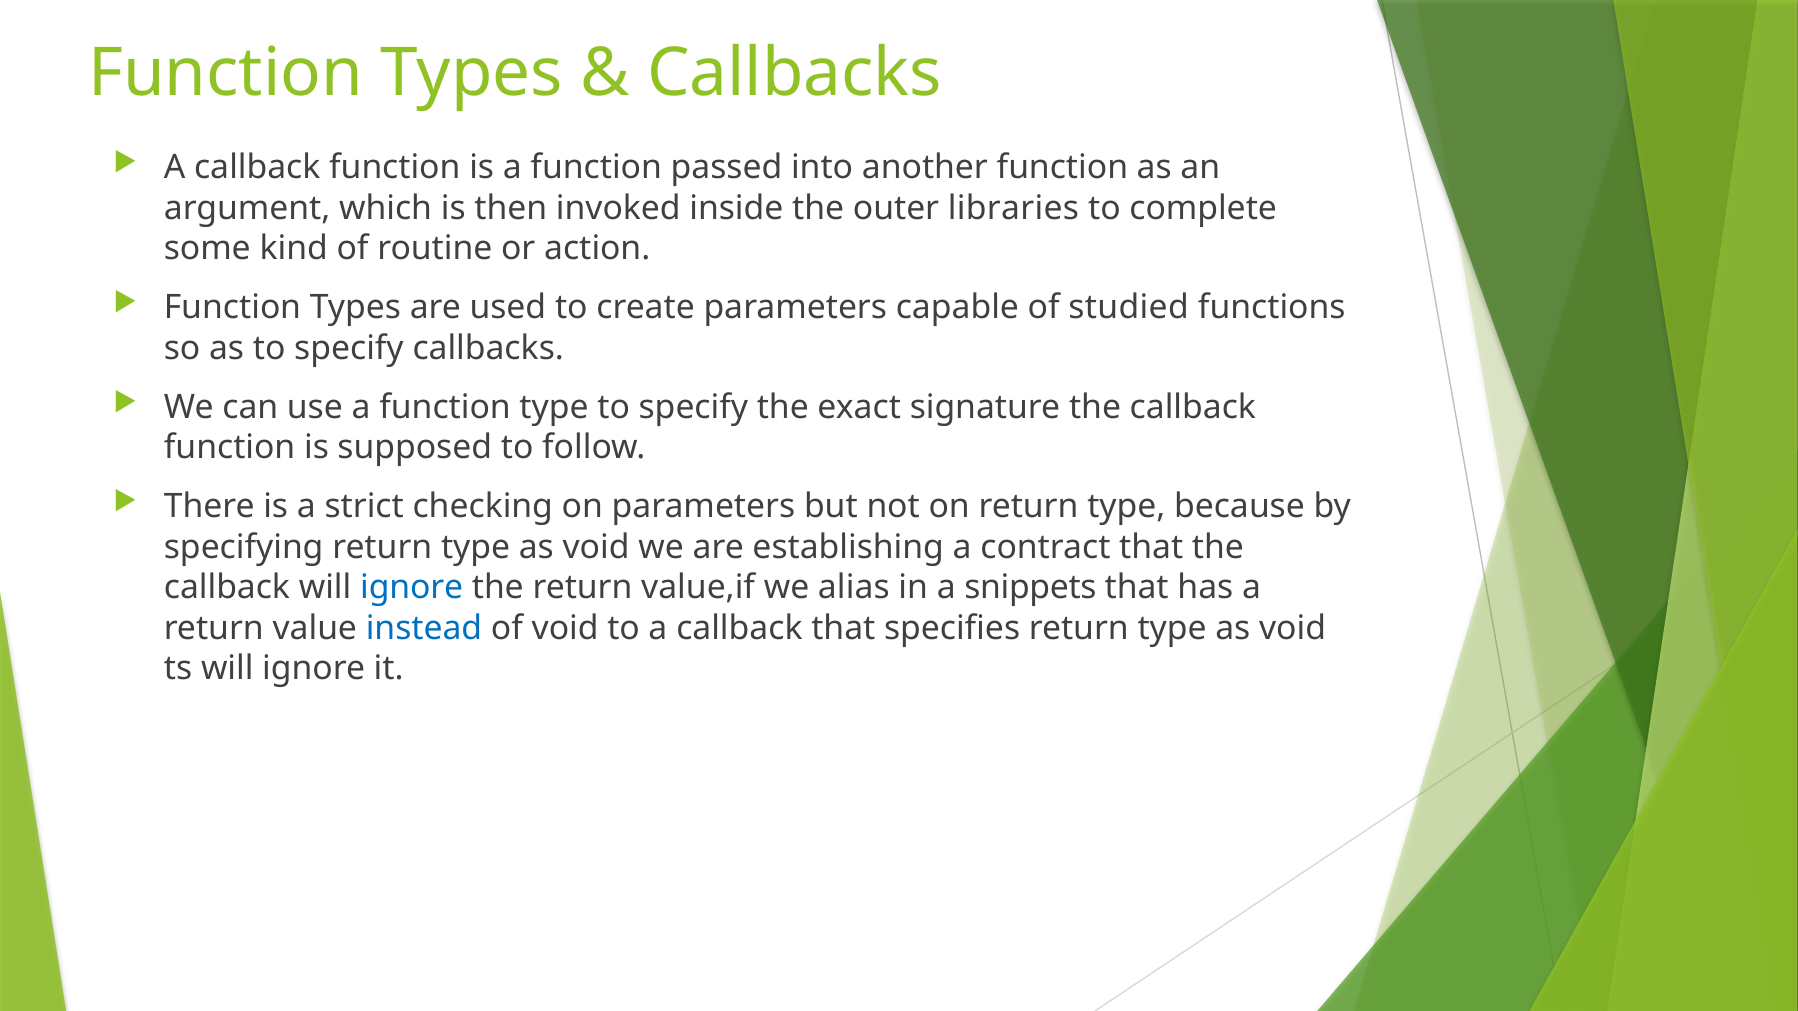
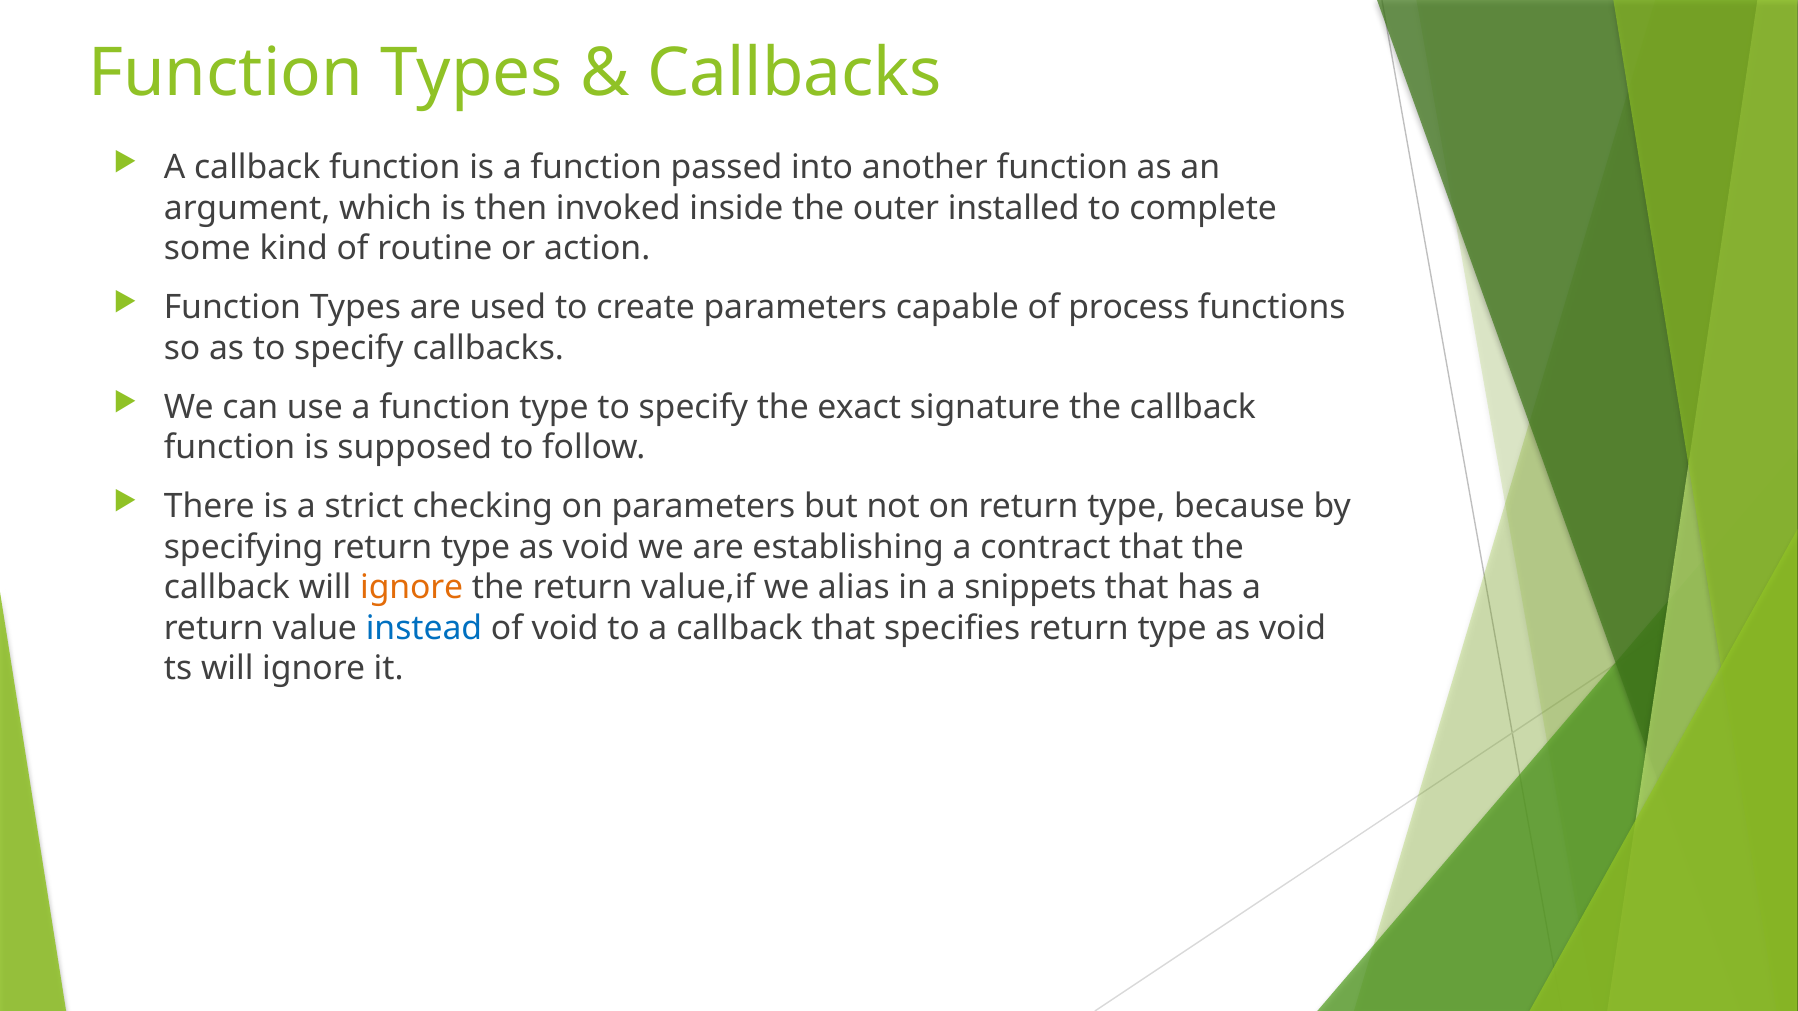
libraries: libraries -> installed
studied: studied -> process
ignore at (412, 588) colour: blue -> orange
